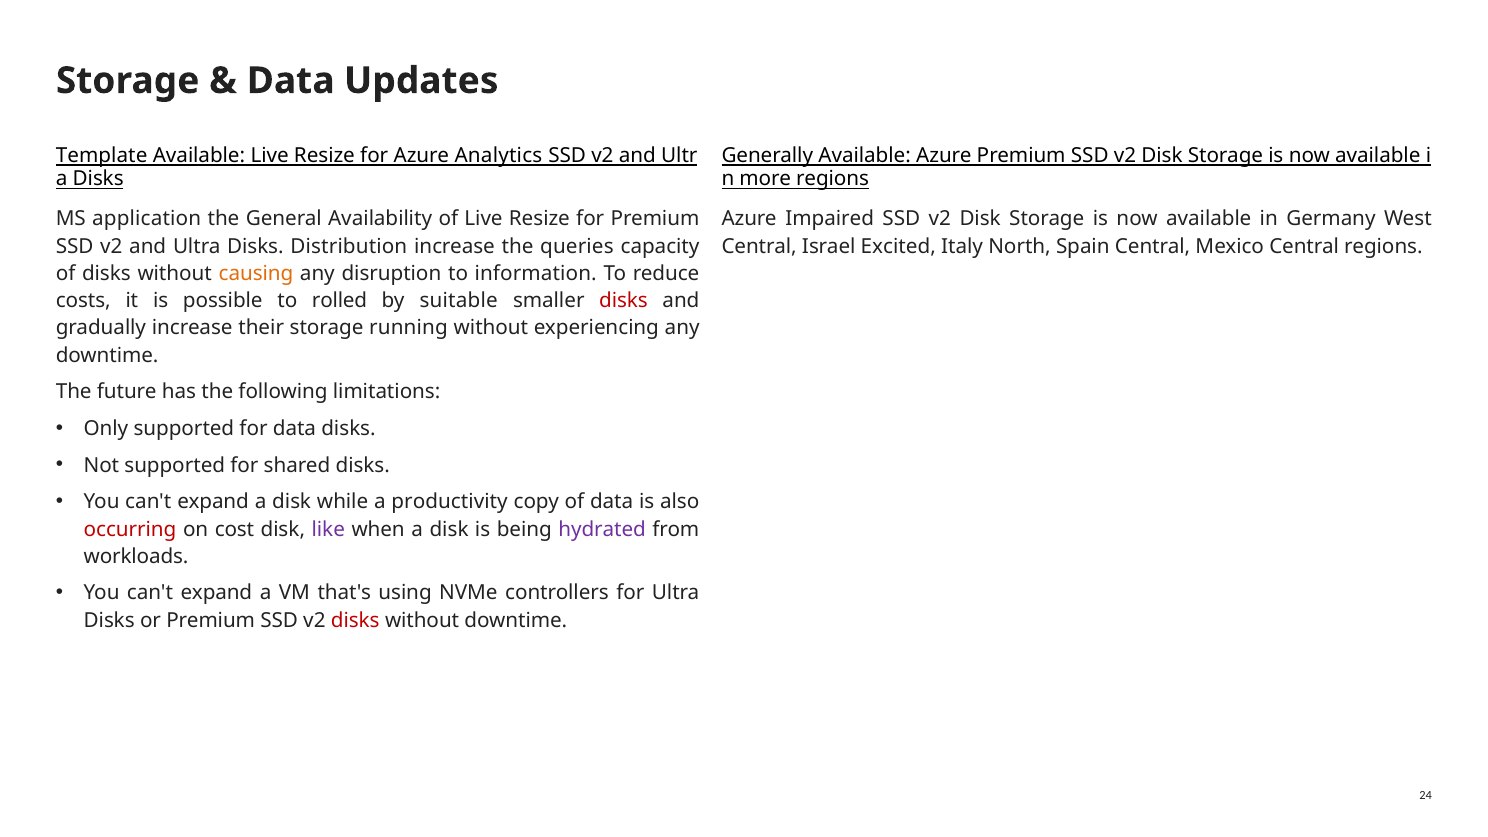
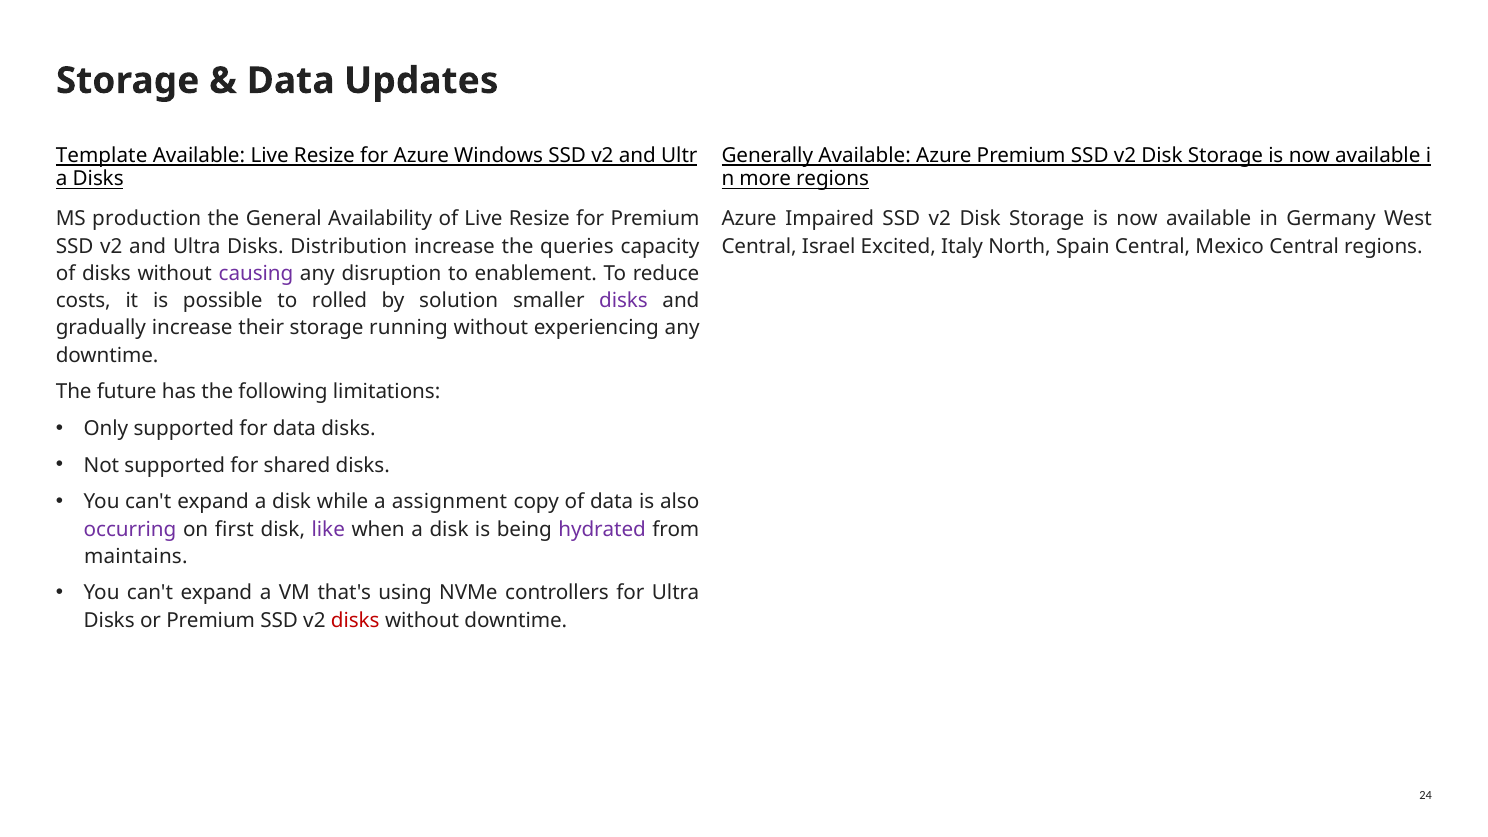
Analytics: Analytics -> Windows
application: application -> production
causing colour: orange -> purple
information: information -> enablement
suitable: suitable -> solution
disks at (623, 301) colour: red -> purple
productivity: productivity -> assignment
occurring colour: red -> purple
cost: cost -> first
workloads: workloads -> maintains
